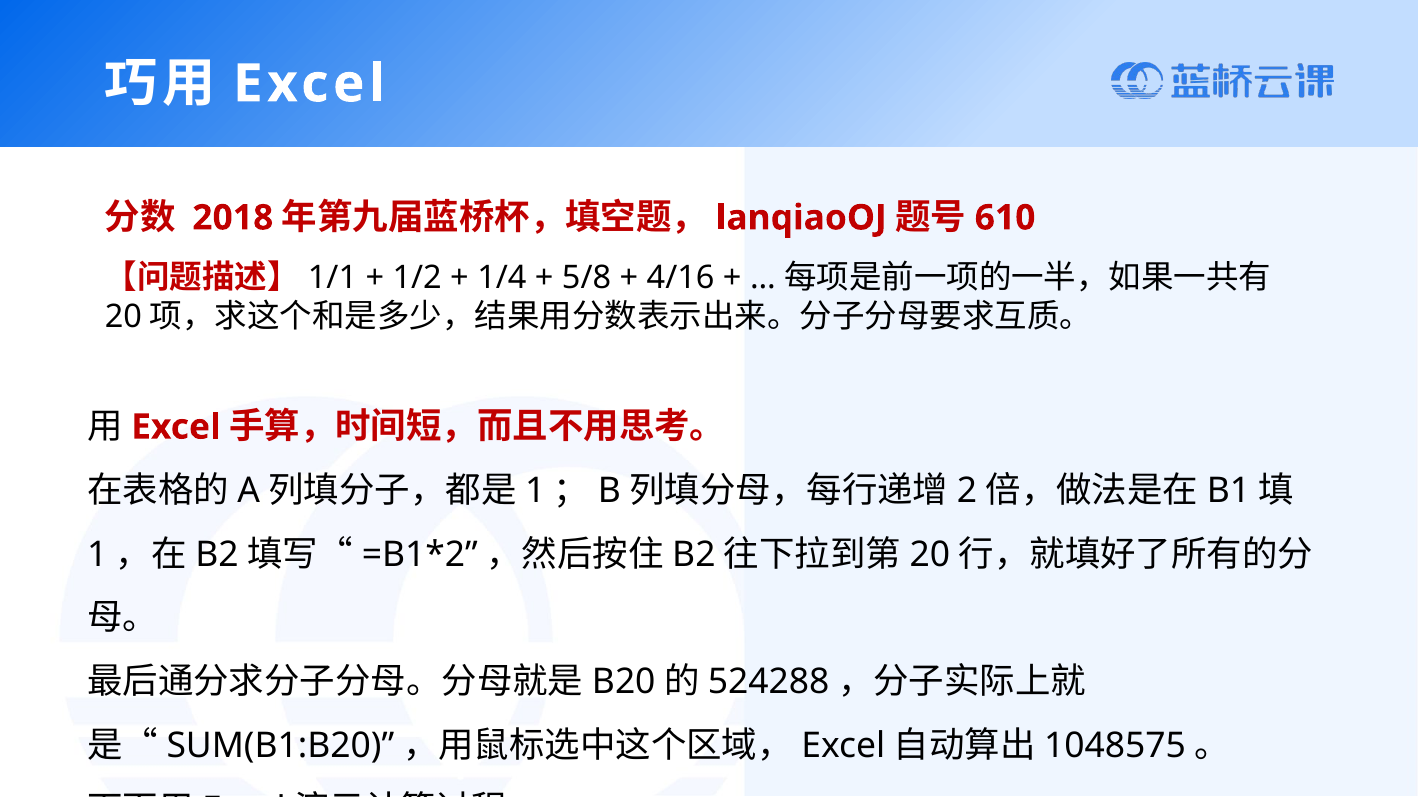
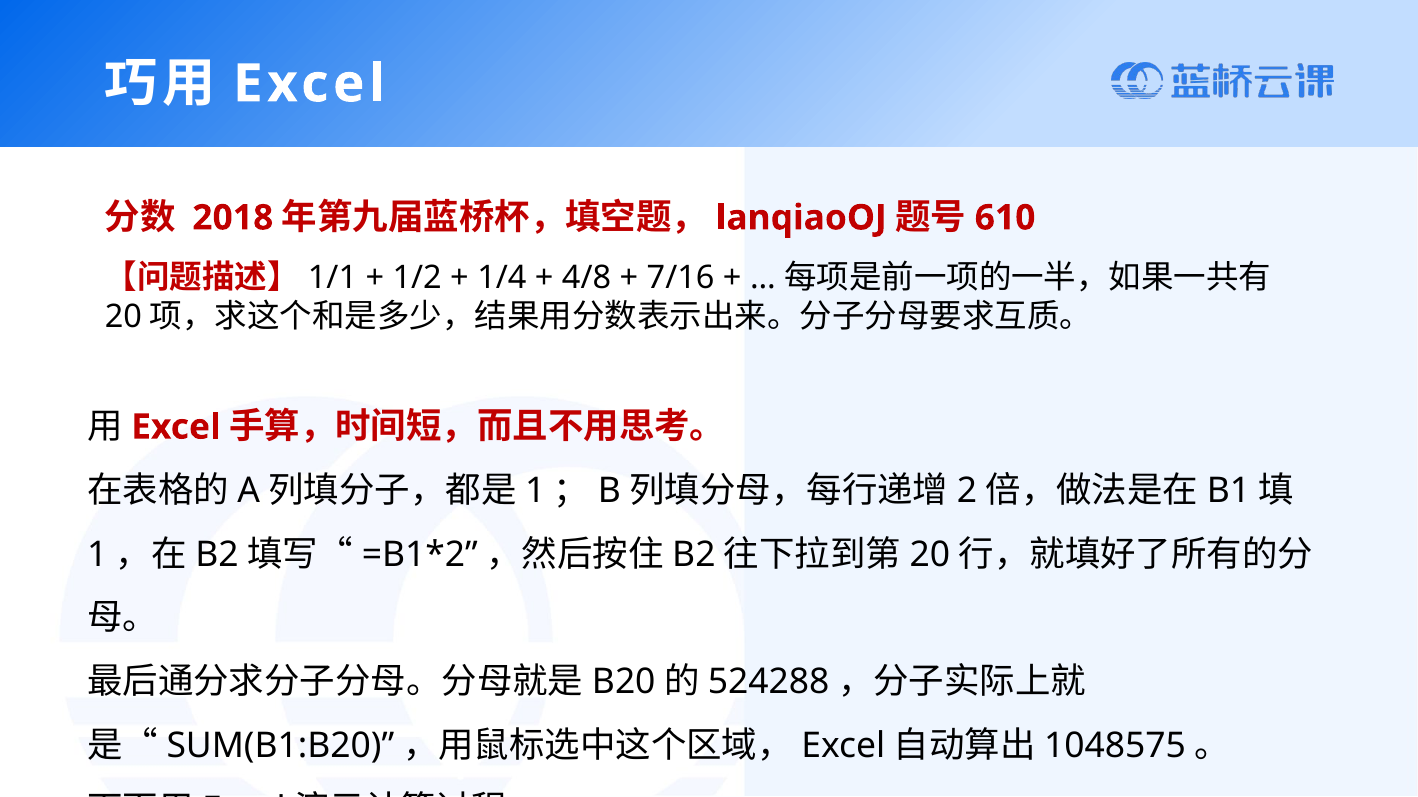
5/8: 5/8 -> 4/8
4/16: 4/16 -> 7/16
